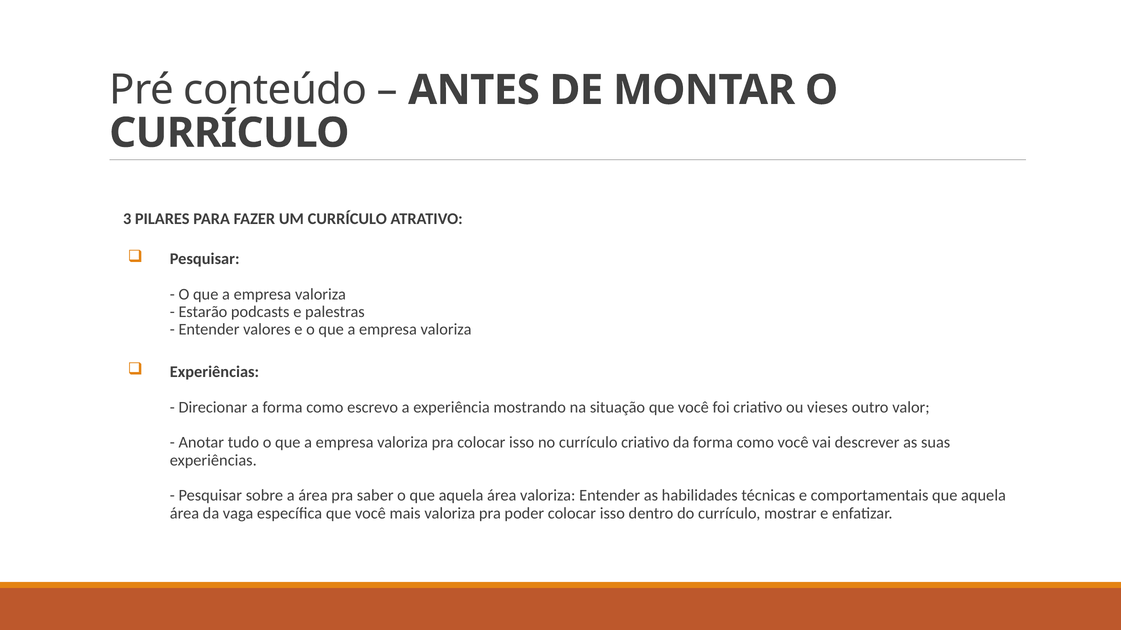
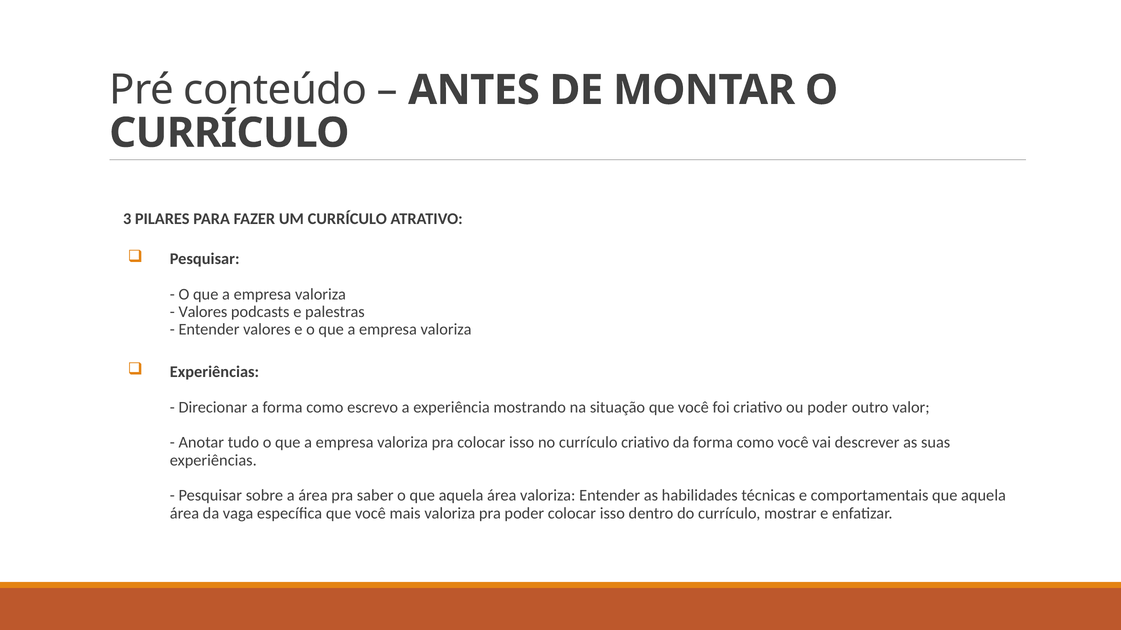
Estarão at (203, 312): Estarão -> Valores
ou vieses: vieses -> poder
